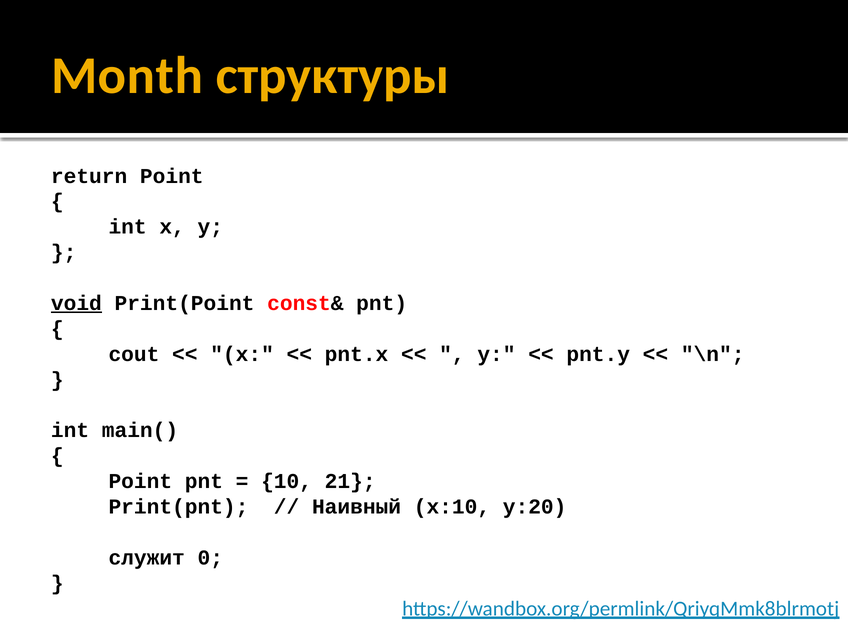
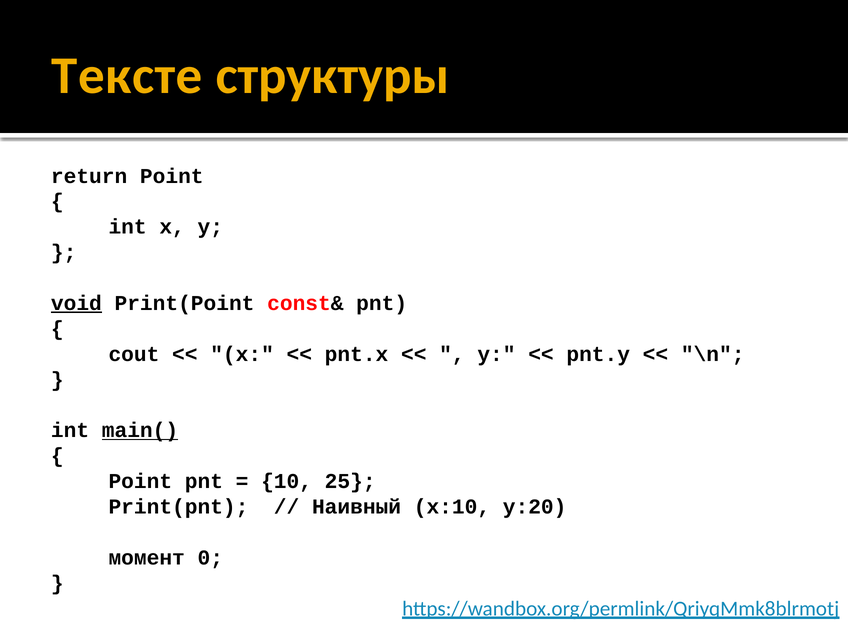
Month: Month -> Тексте
main( underline: none -> present
21: 21 -> 25
служит: служит -> момент
